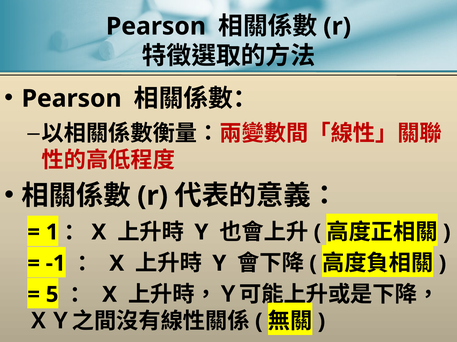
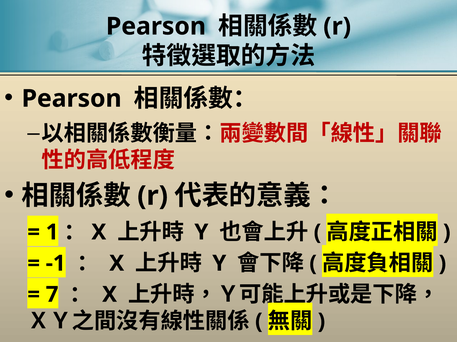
5: 5 -> 7
